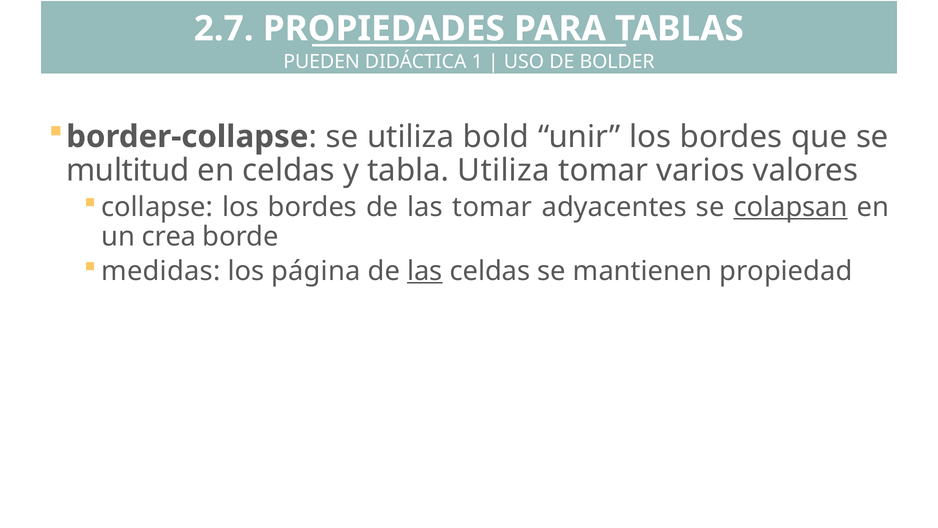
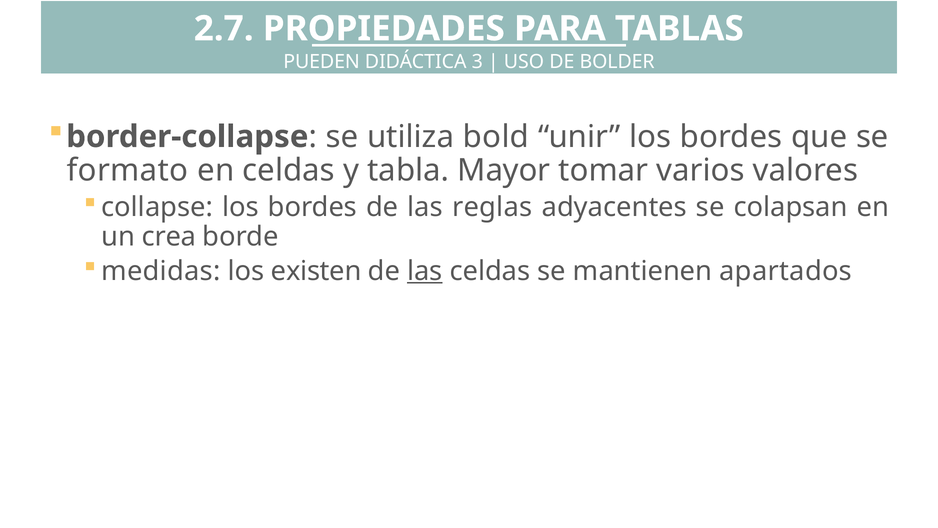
1: 1 -> 3
multitud: multitud -> formato
tabla Utiliza: Utiliza -> Mayor
las tomar: tomar -> reglas
colapsan underline: present -> none
página: página -> existen
propiedad: propiedad -> apartados
